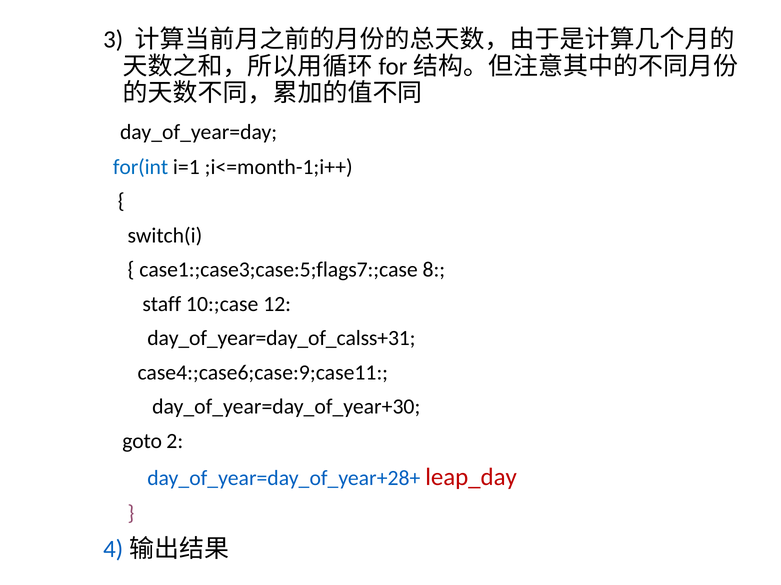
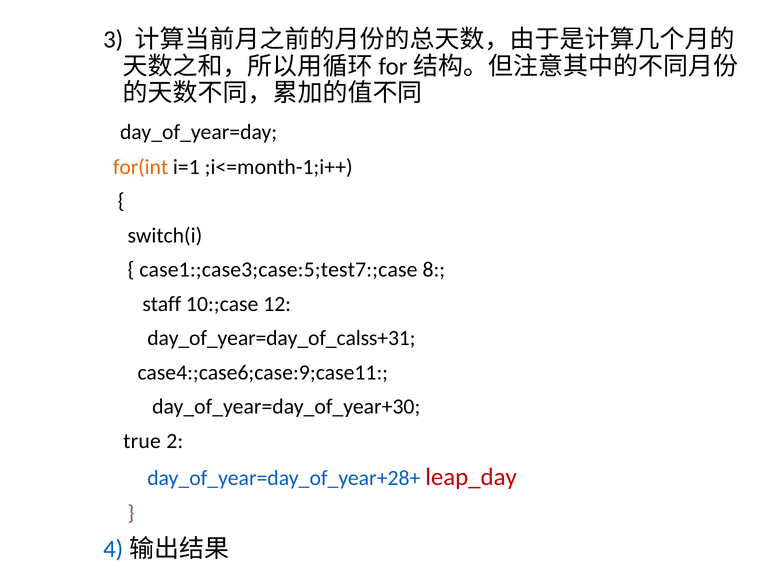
for(int colour: blue -> orange
case1:;case3;case:5;flags7:;case: case1:;case3;case:5;flags7:;case -> case1:;case3;case:5;test7:;case
goto: goto -> true
